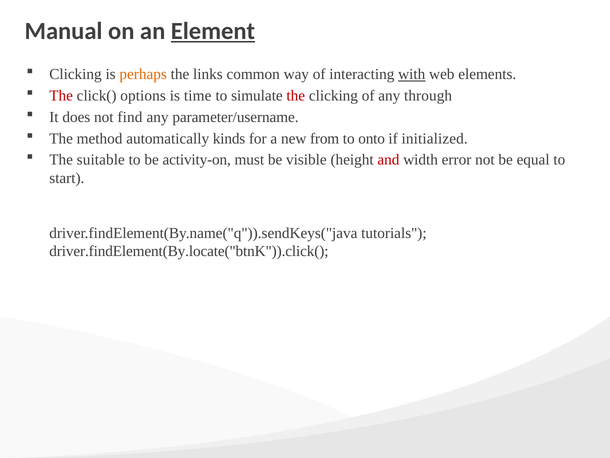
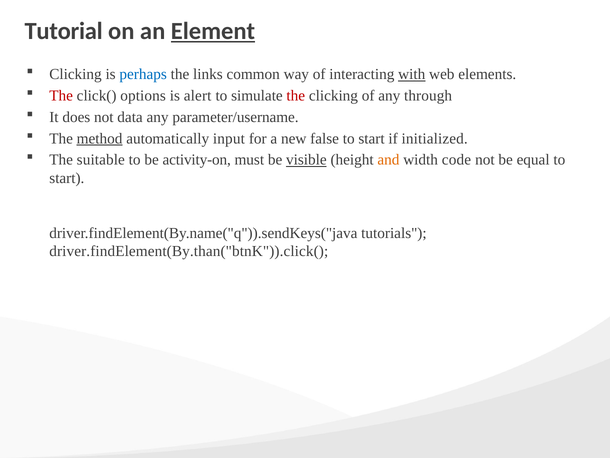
Manual: Manual -> Tutorial
perhaps colour: orange -> blue
time: time -> alert
find: find -> data
method underline: none -> present
kinds: kinds -> input
from: from -> false
onto at (372, 138): onto -> start
visible underline: none -> present
and colour: red -> orange
error: error -> code
driver.findElement(By.locate("btnK")).click(: driver.findElement(By.locate("btnK")).click( -> driver.findElement(By.than("btnK")).click(
